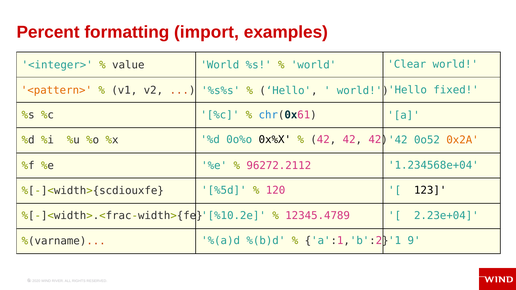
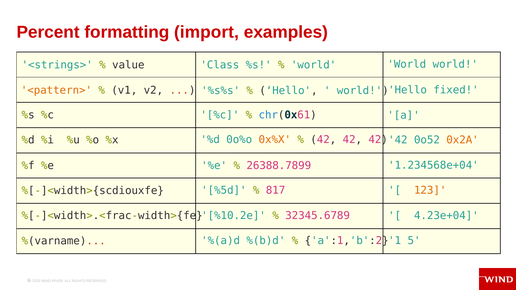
<integer>: <integer> -> <strings>
value World: World -> Class
Clear at (407, 64): Clear -> World
0x%X colour: black -> orange
96272.2112: 96272.2112 -> 26388.7899
120: 120 -> 817
123 colour: black -> orange
12345.4789: 12345.4789 -> 32345.6789
2.23e+04: 2.23e+04 -> 4.23e+04
9: 9 -> 5
